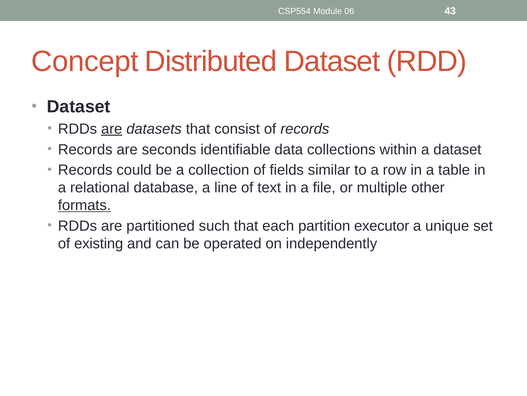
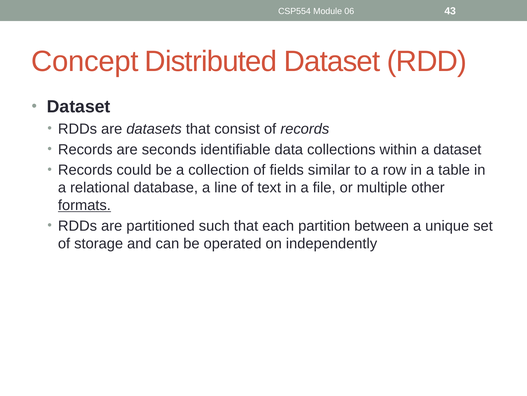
are at (112, 129) underline: present -> none
executor: executor -> between
existing: existing -> storage
